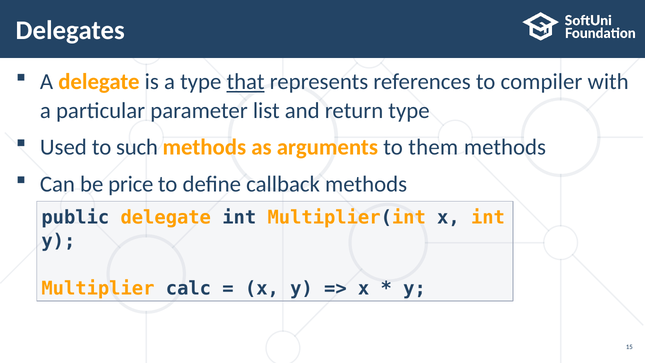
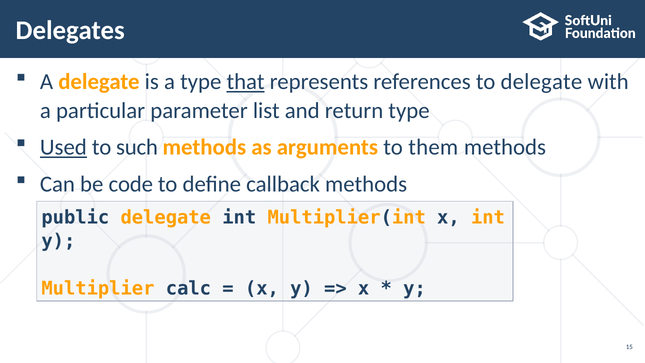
to compiler: compiler -> delegate
Used underline: none -> present
price: price -> code
